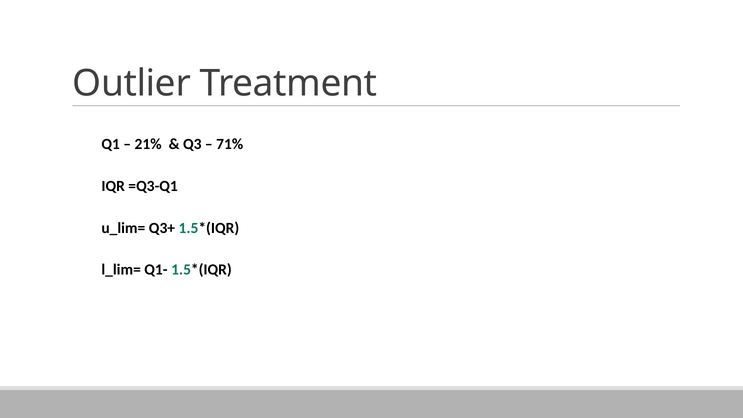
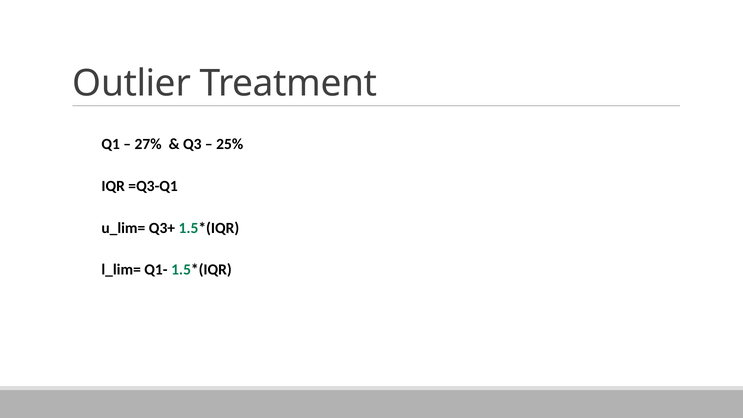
21%: 21% -> 27%
71%: 71% -> 25%
